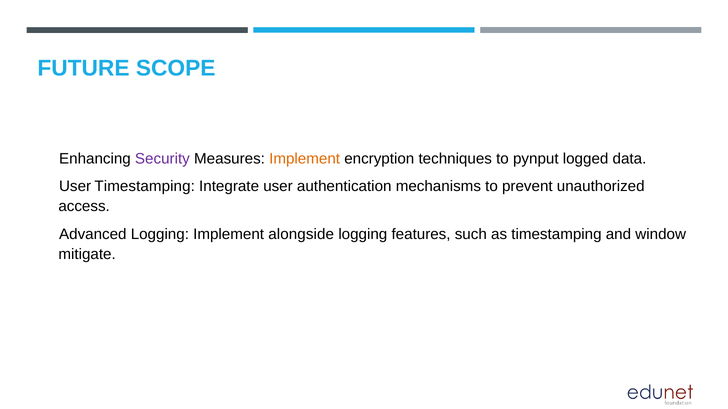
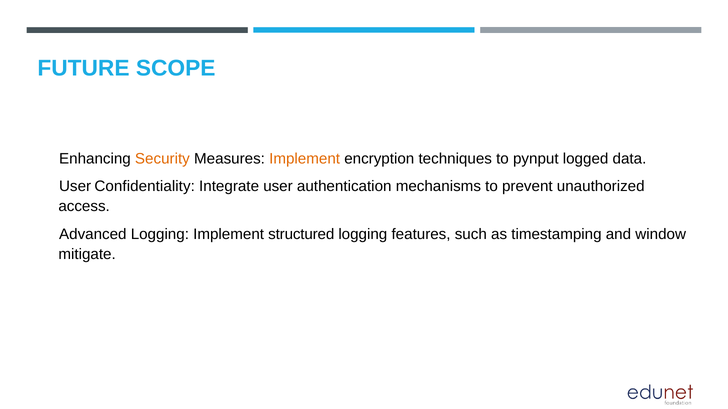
Security colour: purple -> orange
Timestamping at (145, 187): Timestamping -> Confidentiality
alongside: alongside -> structured
